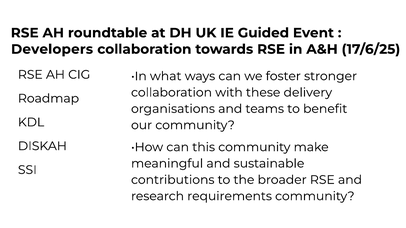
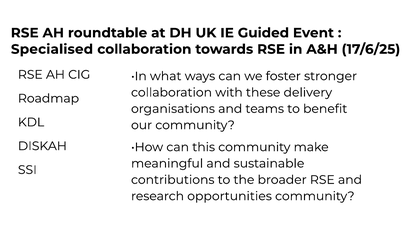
Developers: Developers -> Specialised
requirements: requirements -> opportunities
